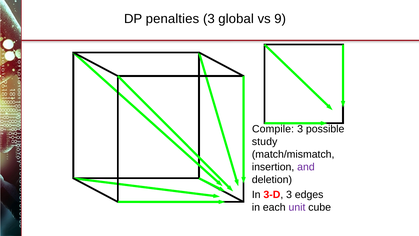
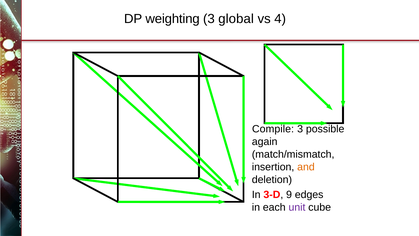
penalties: penalties -> weighting
9: 9 -> 4
study: study -> again
and colour: purple -> orange
3-D 3: 3 -> 9
